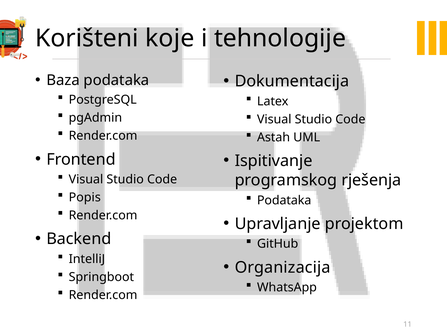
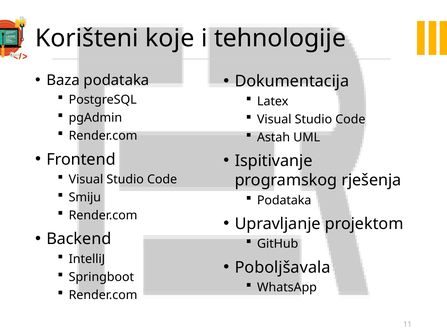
Popis: Popis -> Smiju
Organizacija: Organizacija -> Poboljšavala
